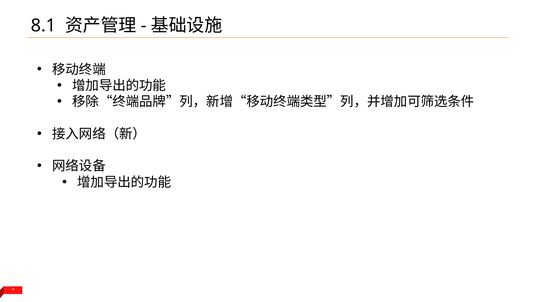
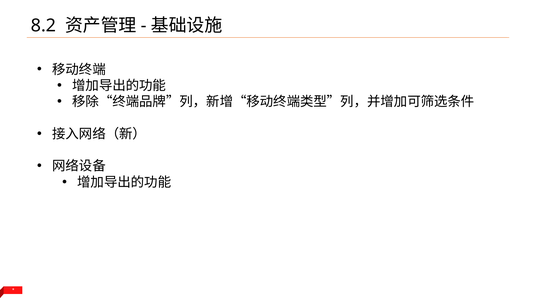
8.1: 8.1 -> 8.2
